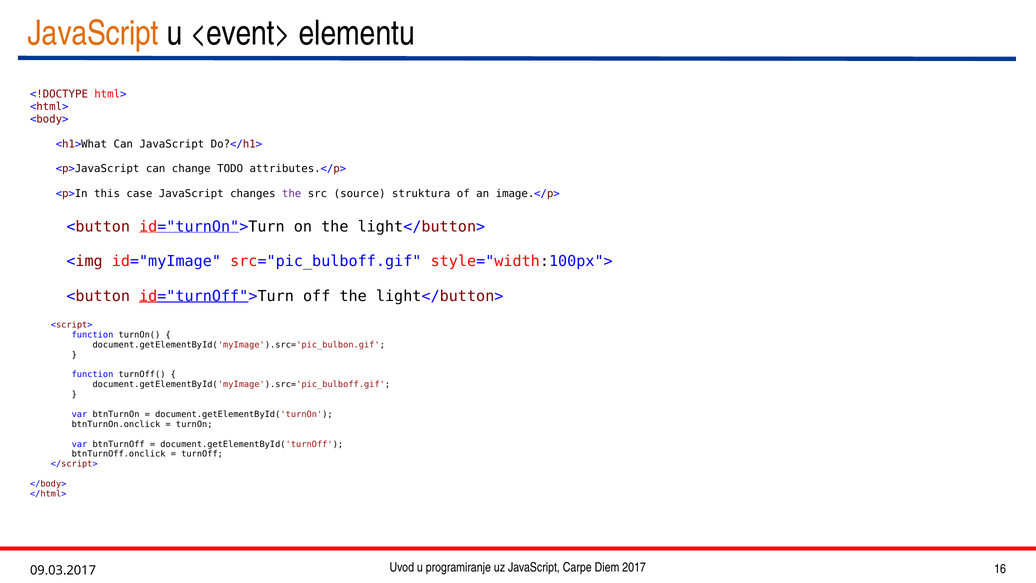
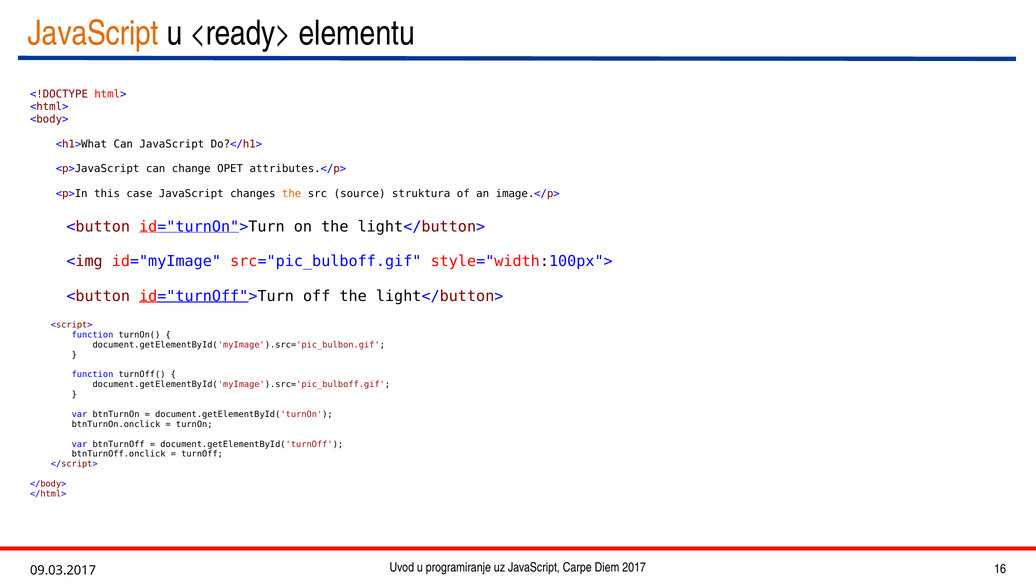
<event>: <event> -> <ready>
TODO: TODO -> OPET
the at (292, 194) colour: purple -> orange
